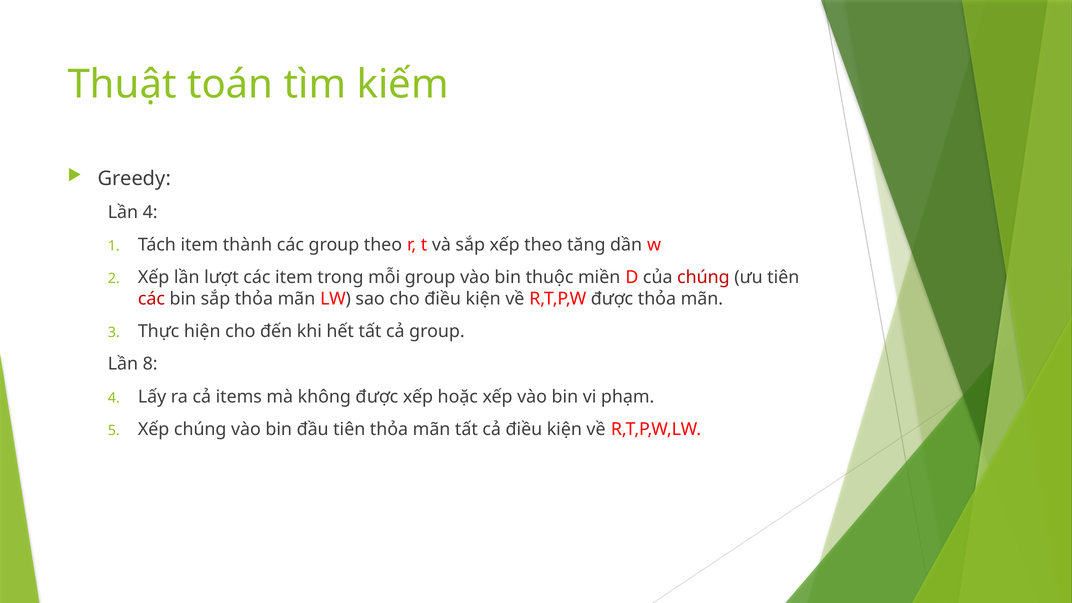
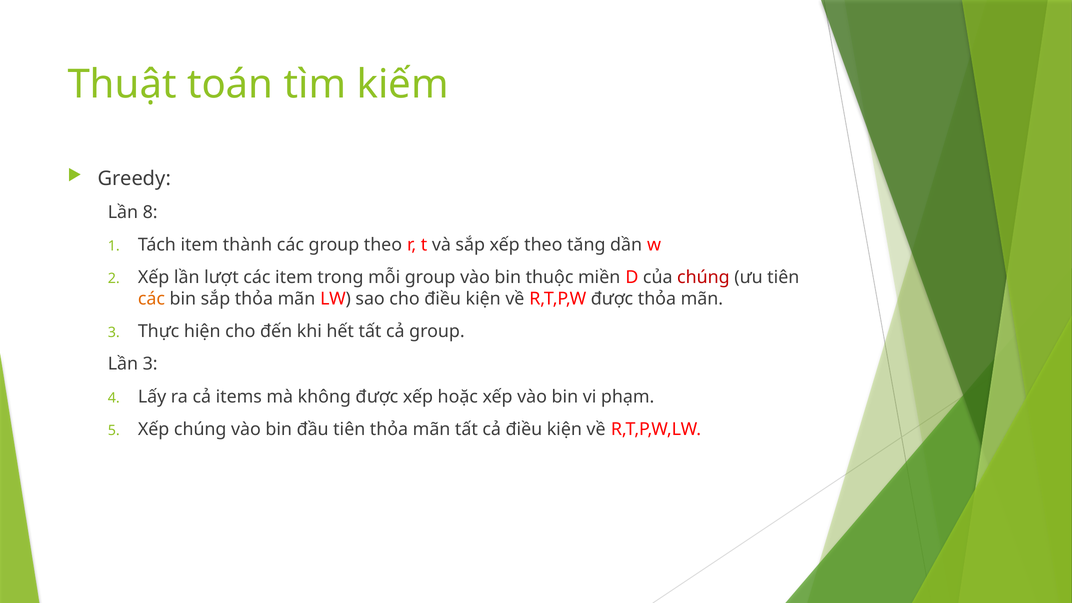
Lần 4: 4 -> 8
các at (151, 299) colour: red -> orange
Lần 8: 8 -> 3
